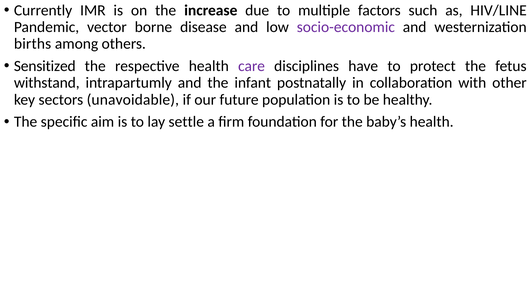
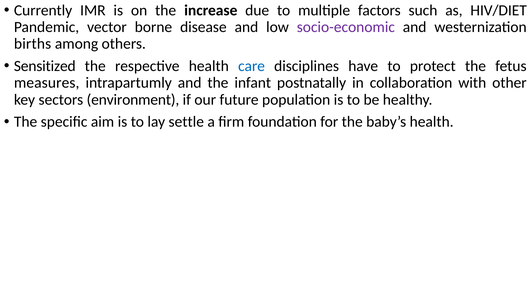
HIV/LINE: HIV/LINE -> HIV/DIET
care colour: purple -> blue
withstand: withstand -> measures
unavoidable: unavoidable -> environment
